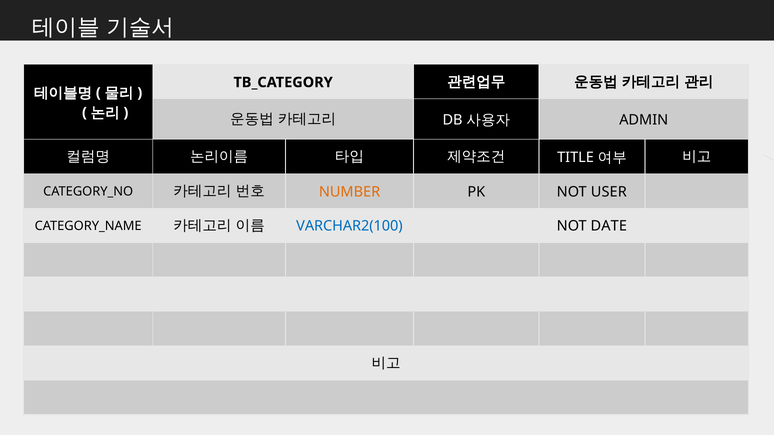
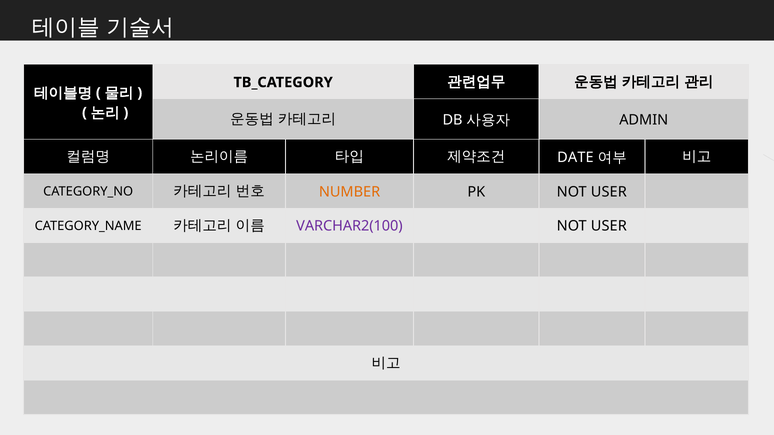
TITLE: TITLE -> DATE
VARCHAR2(100 colour: blue -> purple
DATE at (609, 226): DATE -> USER
